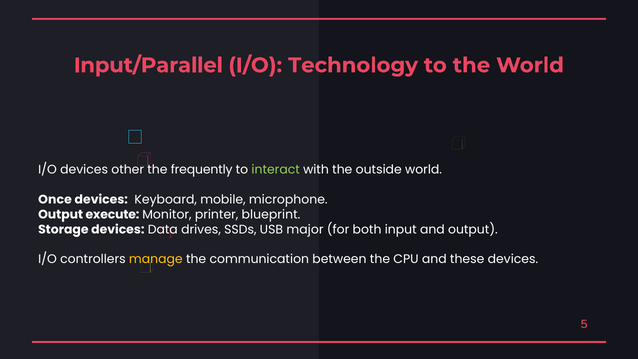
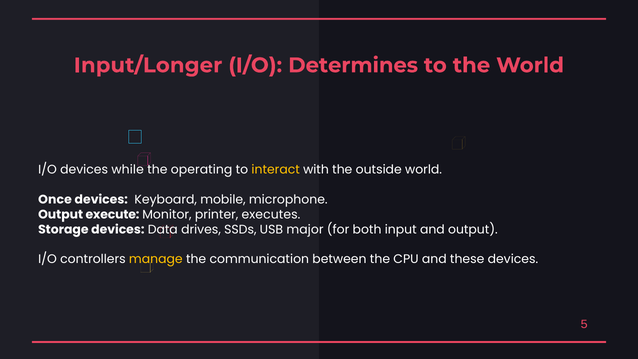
Input/Parallel: Input/Parallel -> Input/Longer
Technology: Technology -> Determines
other: other -> while
frequently: frequently -> operating
interact colour: light green -> yellow
blueprint: blueprint -> executes
